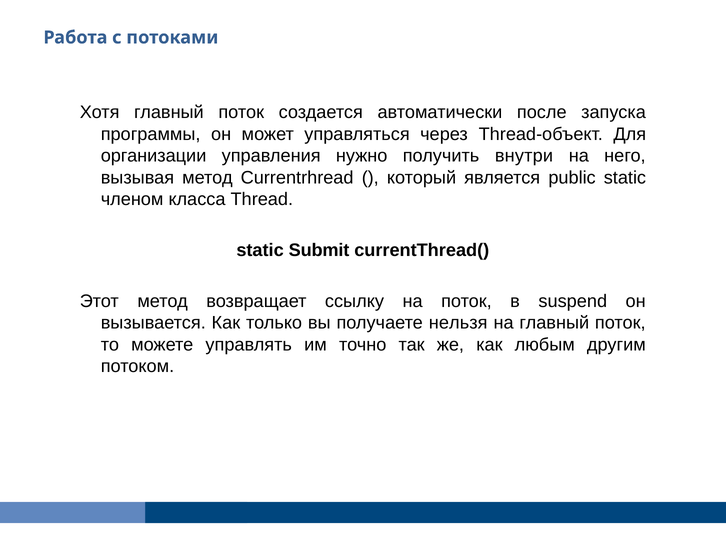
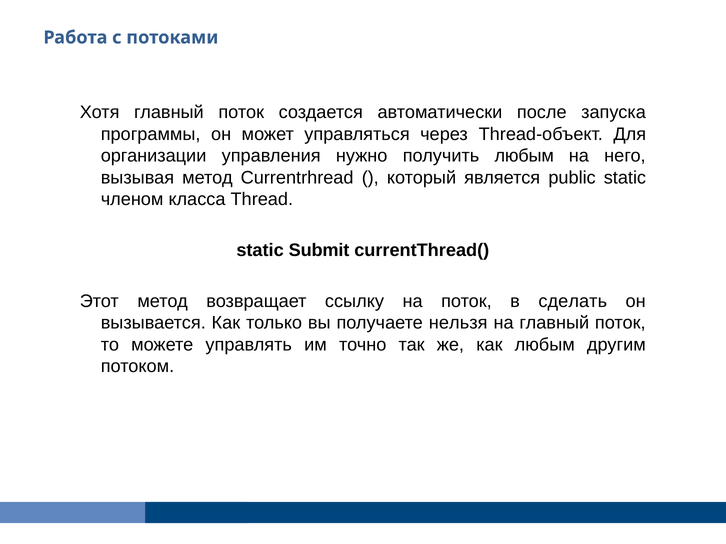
получить внутри: внутри -> любым
suspend: suspend -> сделать
